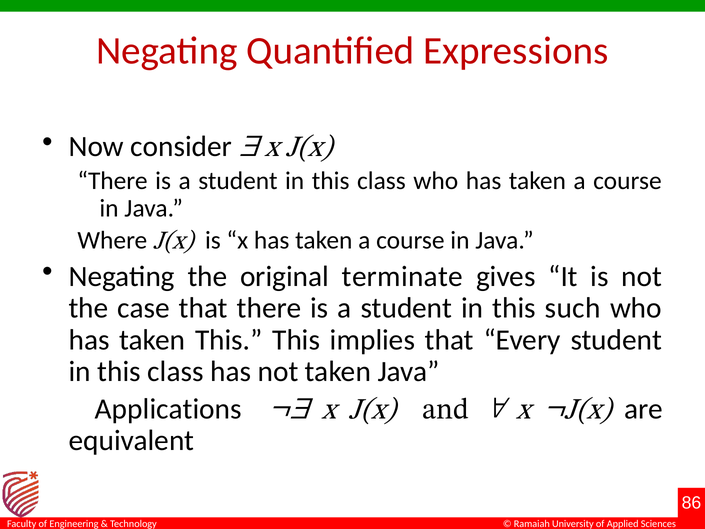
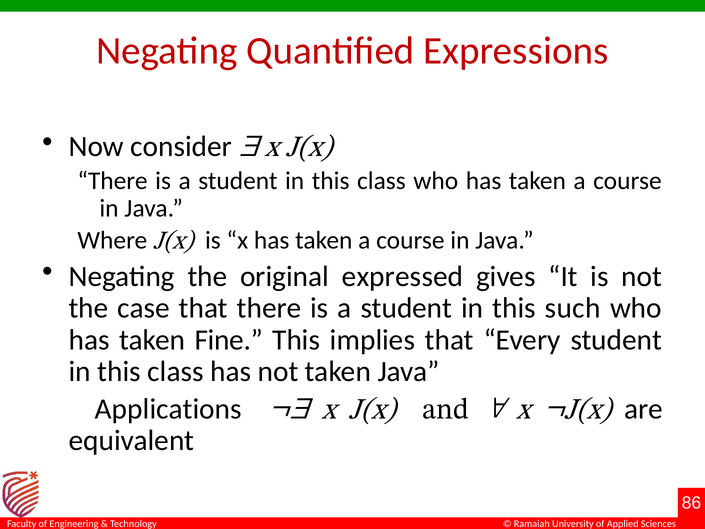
terminate: terminate -> expressed
taken This: This -> Fine
